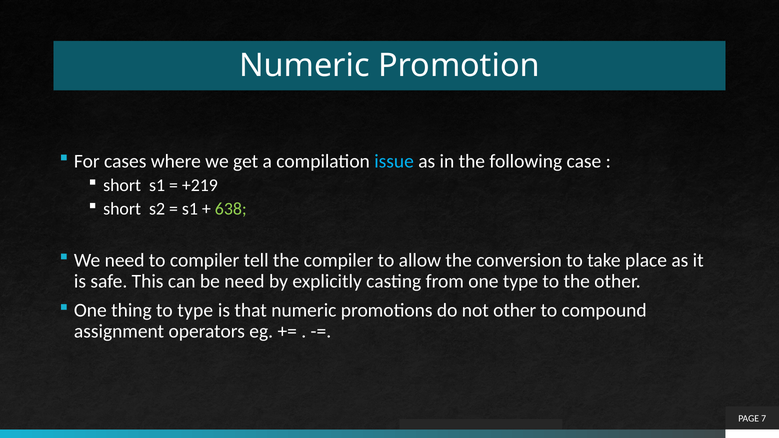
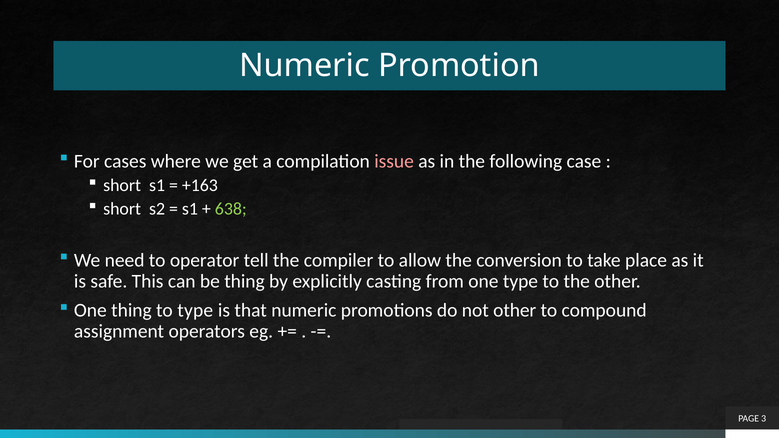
issue colour: light blue -> pink
+219: +219 -> +163
to compiler: compiler -> operator
be need: need -> thing
7: 7 -> 3
